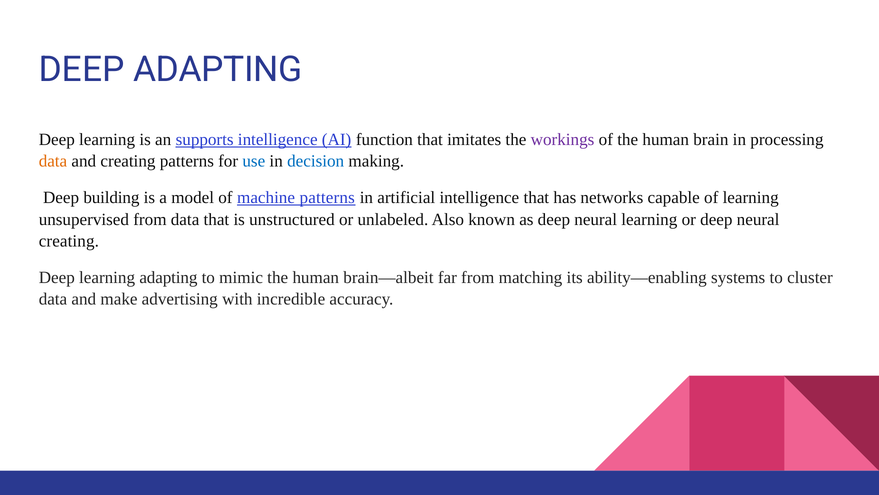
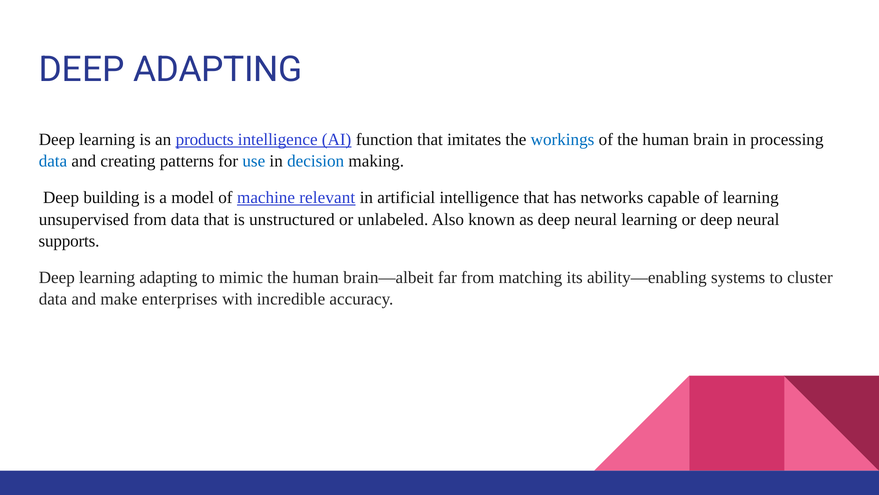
supports: supports -> products
workings colour: purple -> blue
data at (53, 161) colour: orange -> blue
machine patterns: patterns -> relevant
creating at (69, 241): creating -> supports
advertising: advertising -> enterprises
